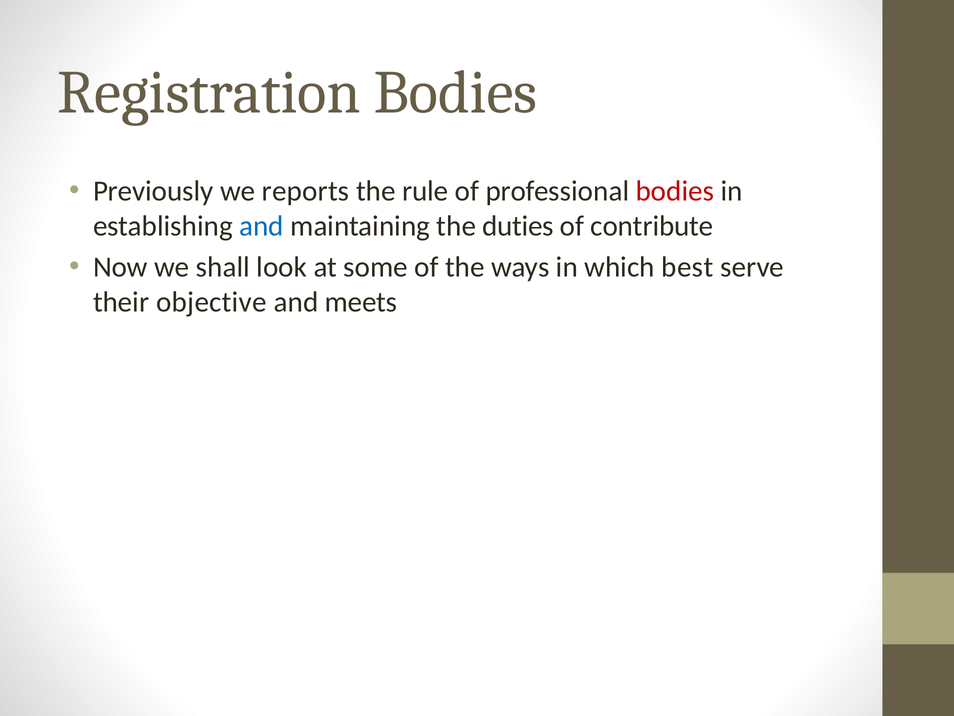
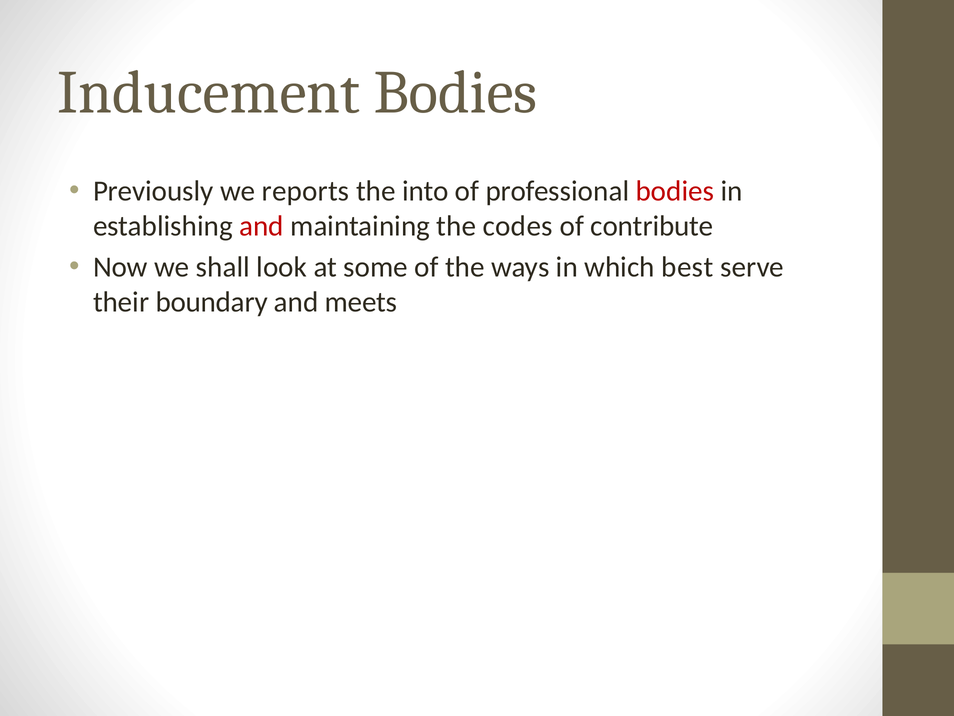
Registration: Registration -> Inducement
rule: rule -> into
and at (261, 226) colour: blue -> red
duties: duties -> codes
objective: objective -> boundary
